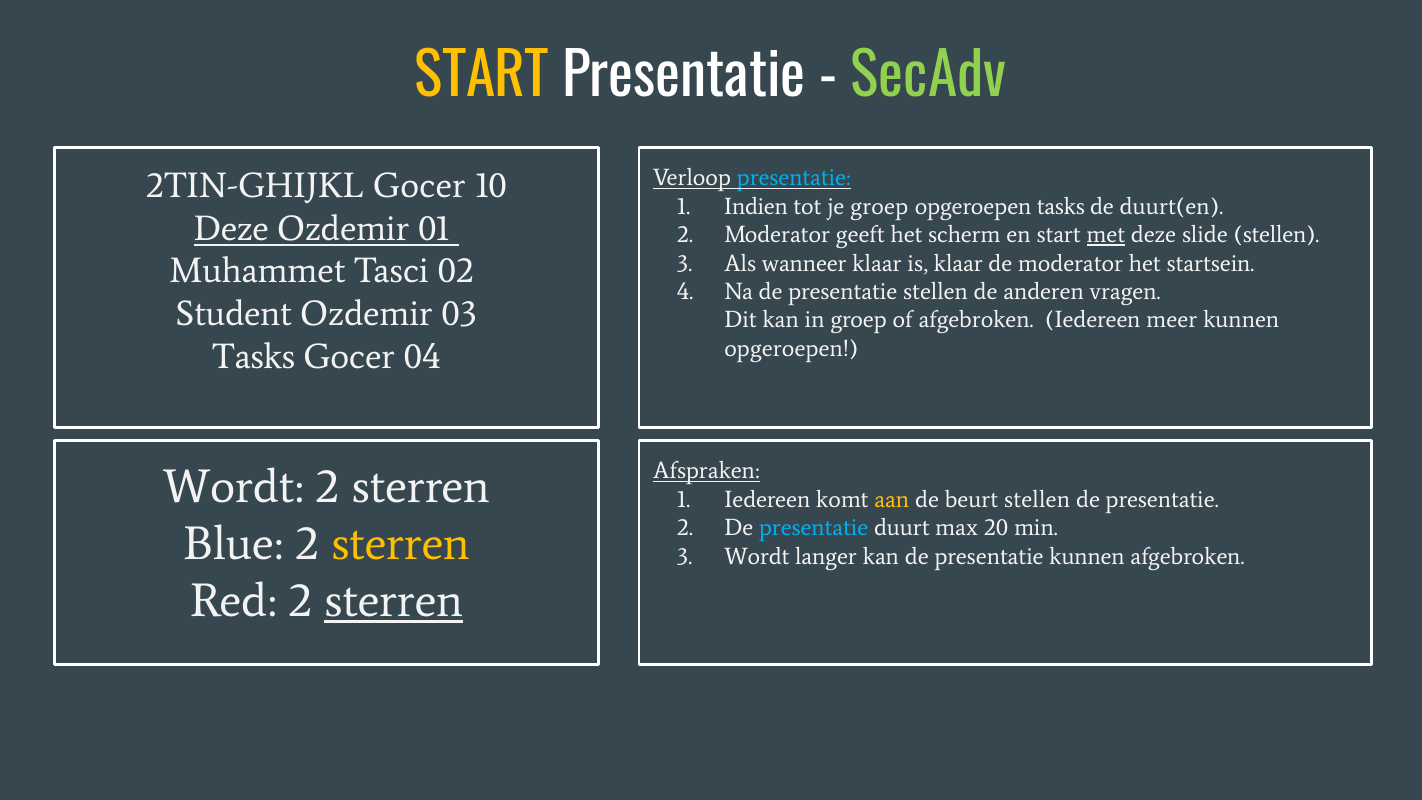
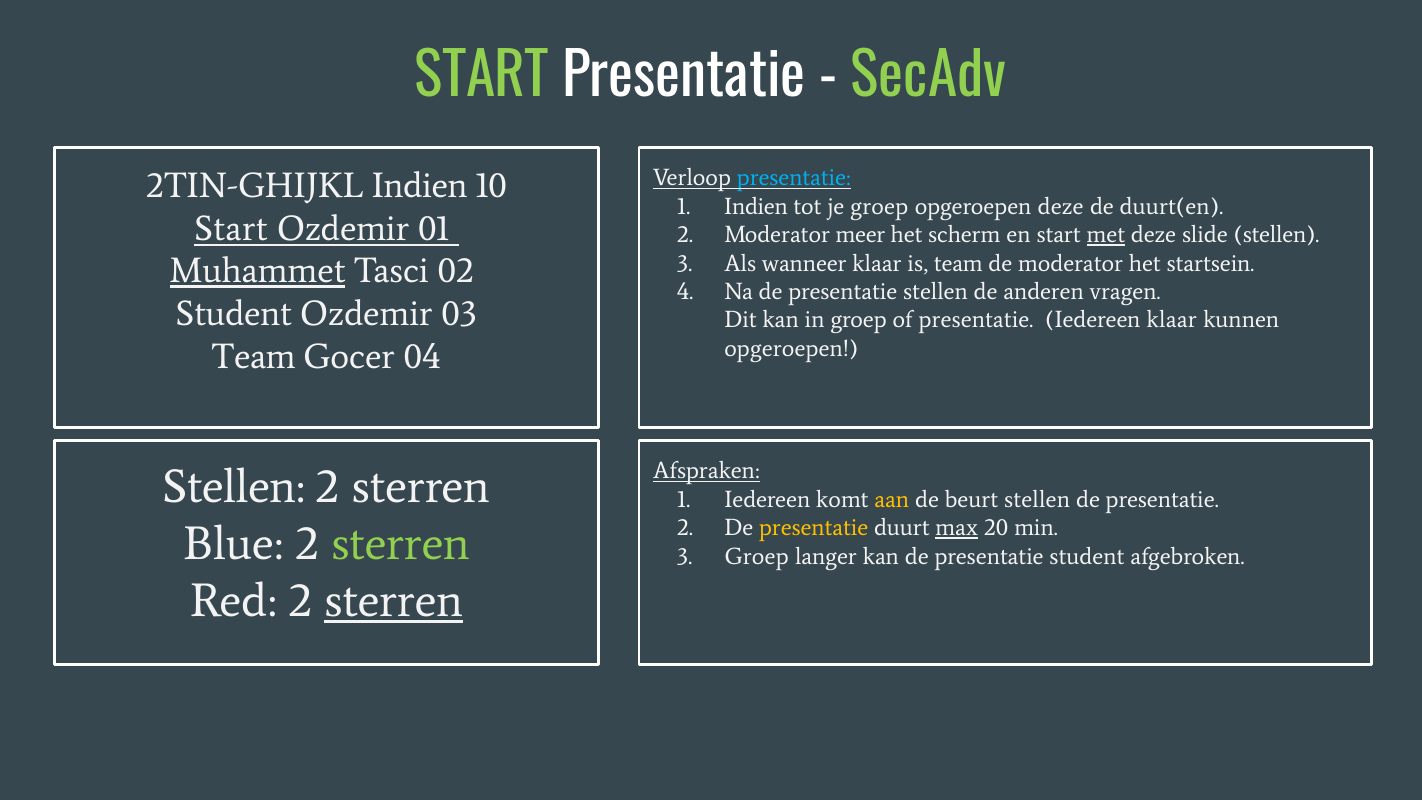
START at (482, 77) colour: yellow -> light green
2TIN-GHIJKL Gocer: Gocer -> Indien
opgeroepen tasks: tasks -> deze
Deze at (231, 229): Deze -> Start
geeft: geeft -> meer
is klaar: klaar -> team
Muhammet underline: none -> present
of afgebroken: afgebroken -> presentatie
Iedereen meer: meer -> klaar
Tasks at (254, 357): Tasks -> Team
Wordt at (233, 487): Wordt -> Stellen
presentatie at (814, 528) colour: light blue -> yellow
max underline: none -> present
sterren at (400, 544) colour: yellow -> light green
Wordt at (757, 556): Wordt -> Groep
presentatie kunnen: kunnen -> student
